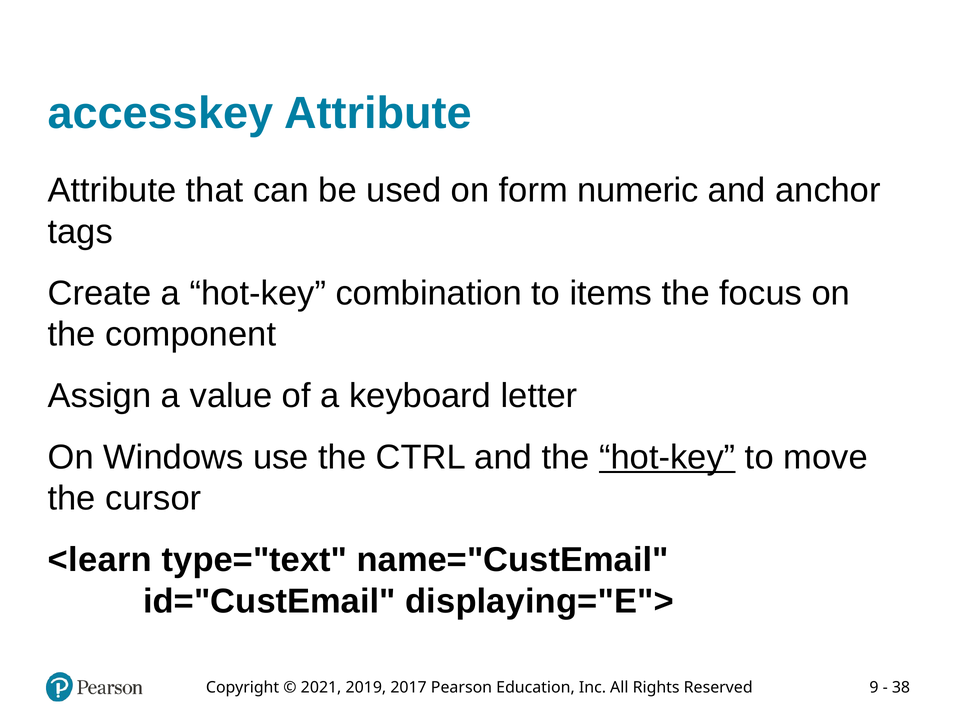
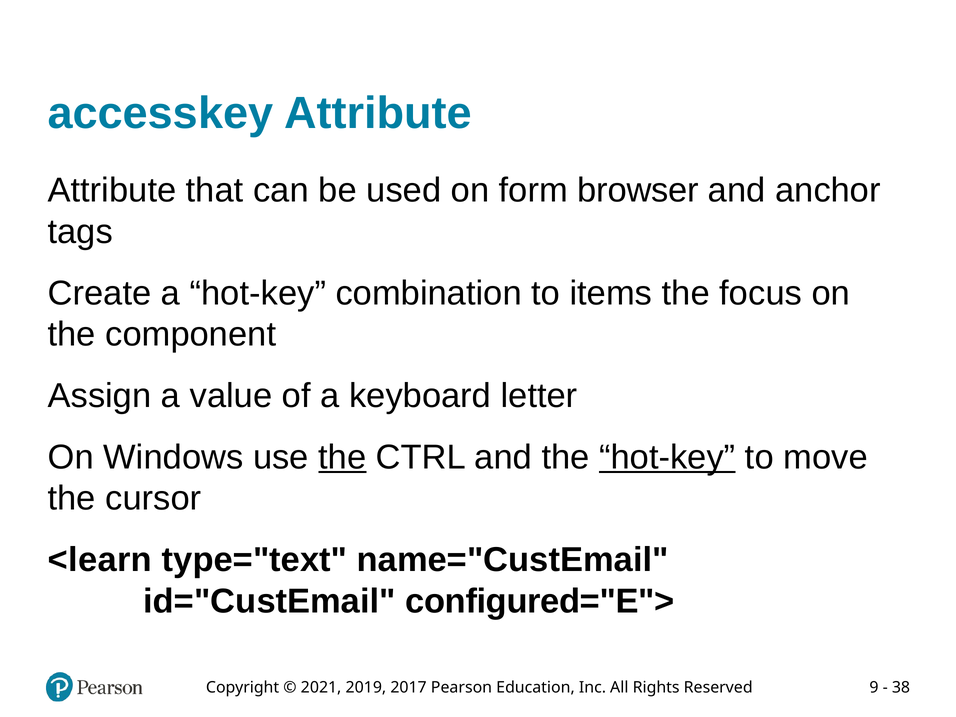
numeric: numeric -> browser
the at (342, 457) underline: none -> present
displaying="E">: displaying="E"> -> configured="E">
